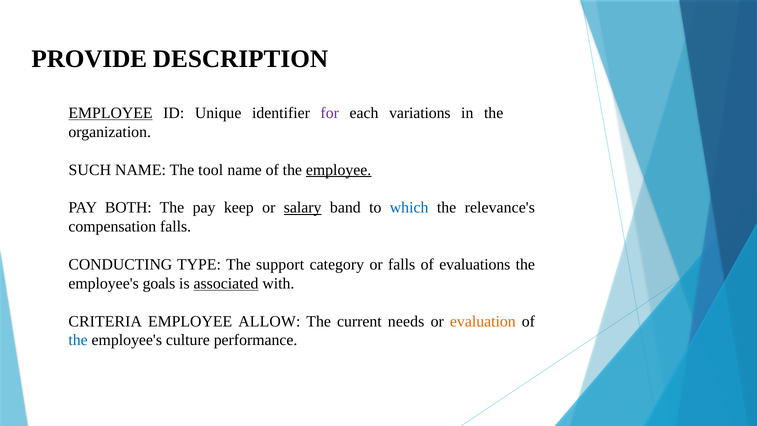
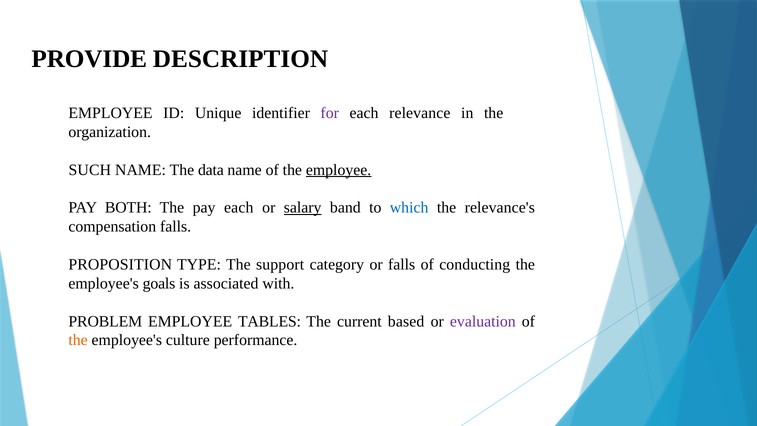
EMPLOYEE at (111, 113) underline: present -> none
variations: variations -> relevance
tool: tool -> data
pay keep: keep -> each
CONDUCTING: CONDUCTING -> PROPOSITION
evaluations: evaluations -> conducting
associated underline: present -> none
CRITERIA: CRITERIA -> PROBLEM
ALLOW: ALLOW -> TABLES
needs: needs -> based
evaluation colour: orange -> purple
the at (78, 340) colour: blue -> orange
